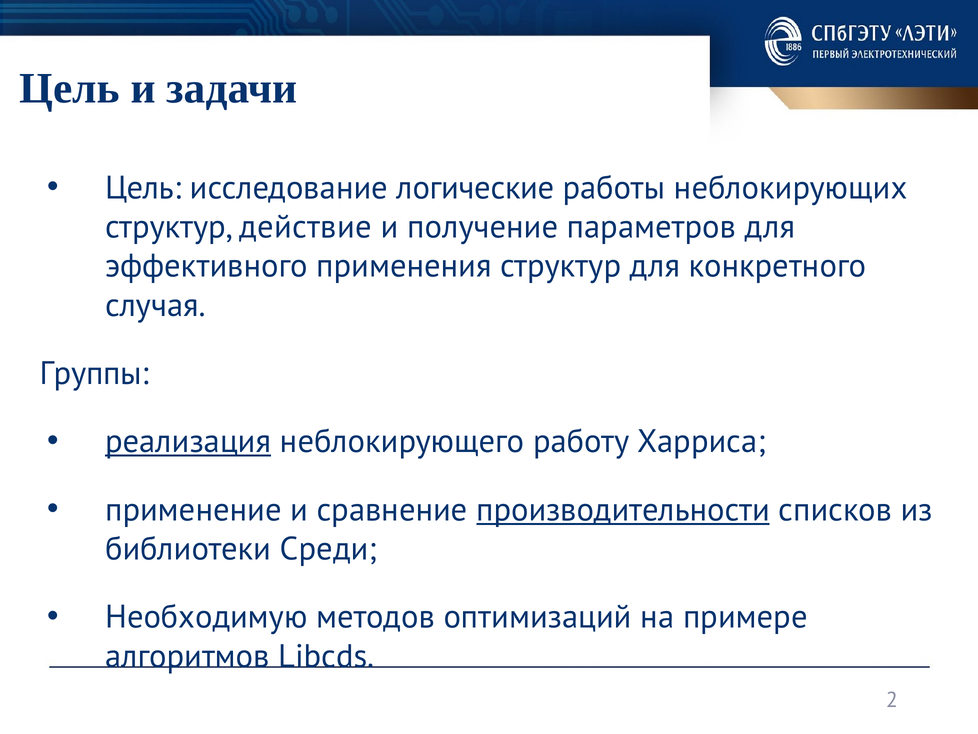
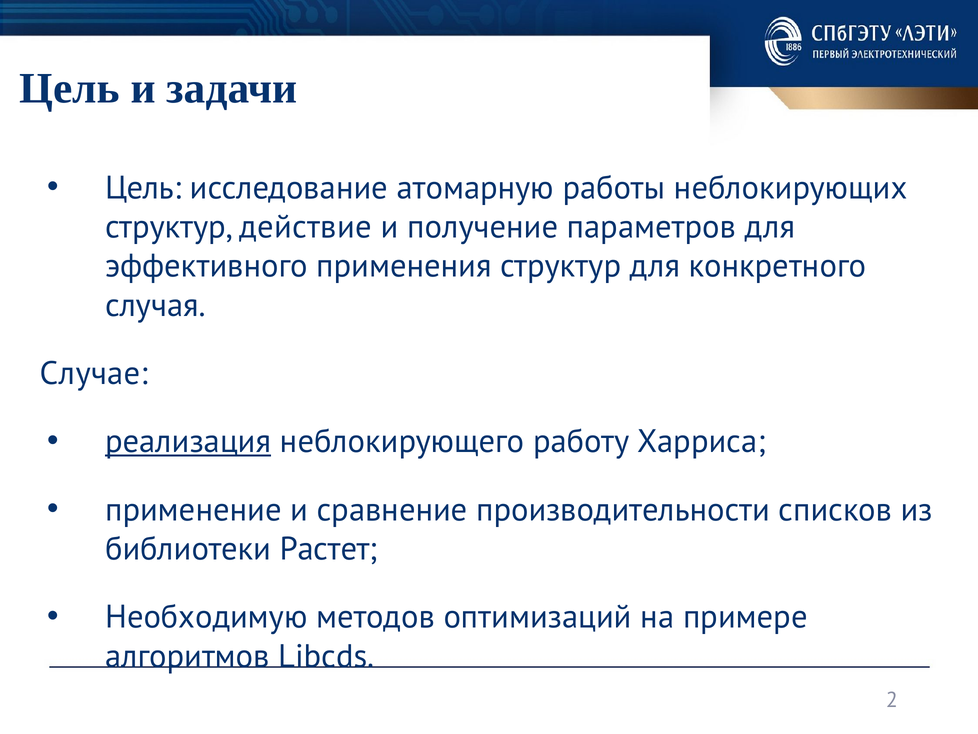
логические: логические -> атомарную
Группы: Группы -> Случае
производительности underline: present -> none
Среди: Среди -> Растет
